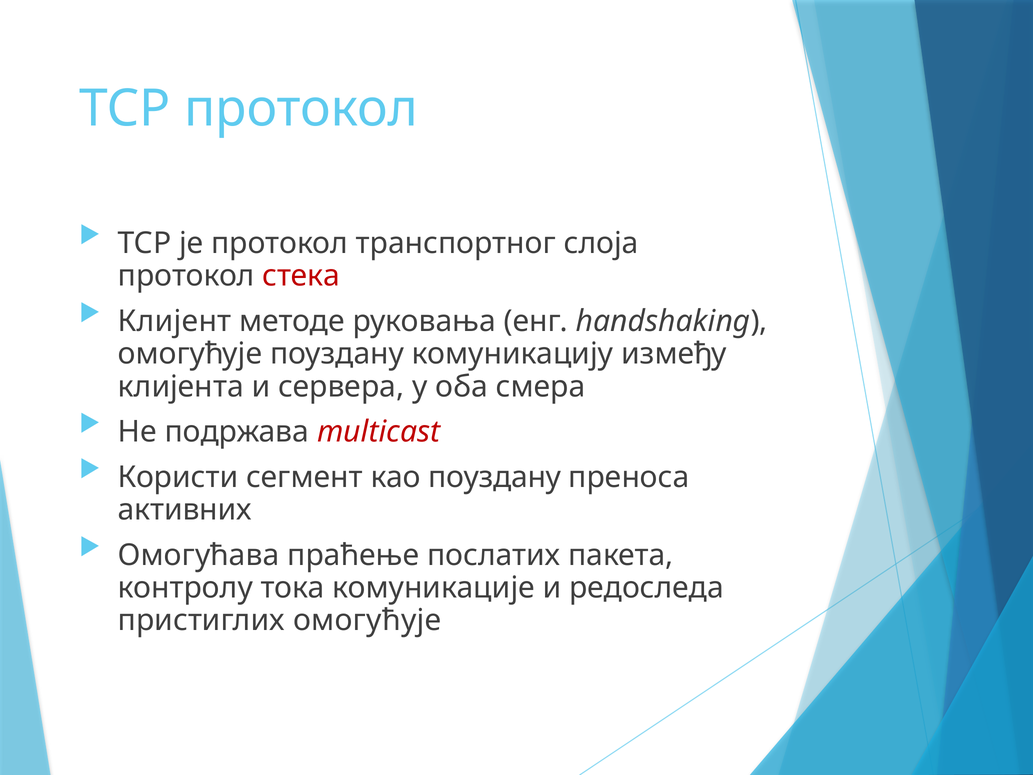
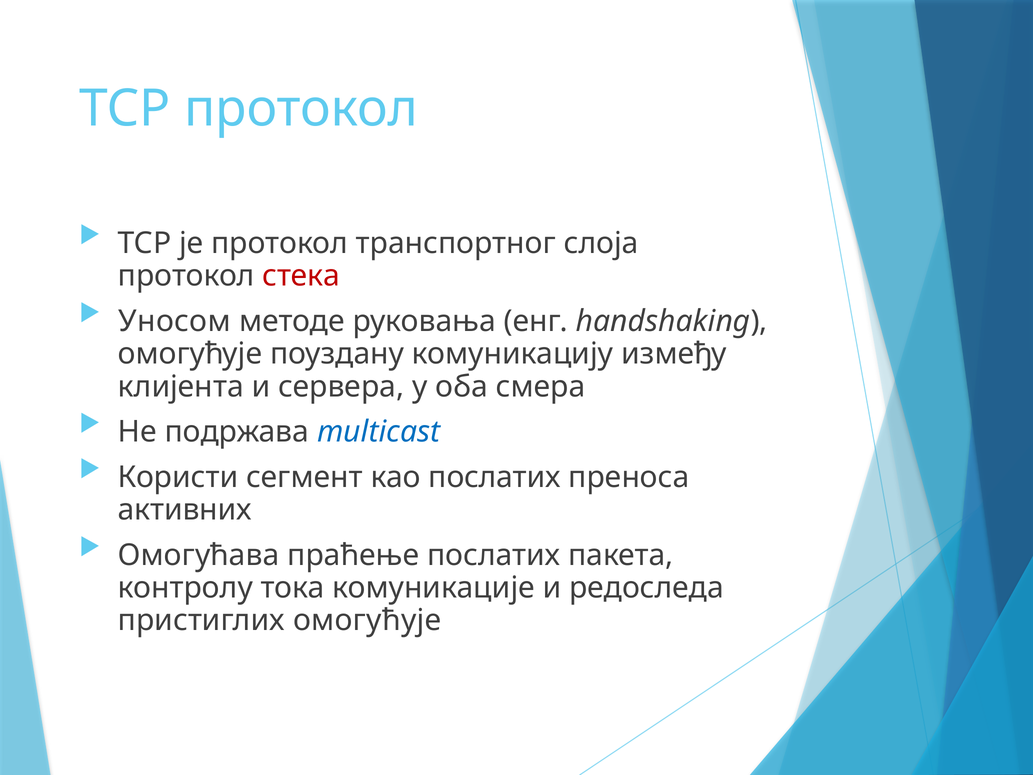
Клијент: Клијент -> Уносом
multicast colour: red -> blue
као поуздану: поуздану -> послатих
